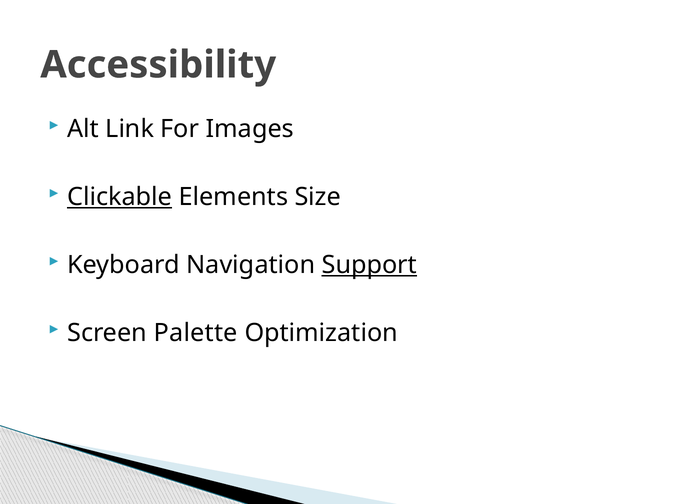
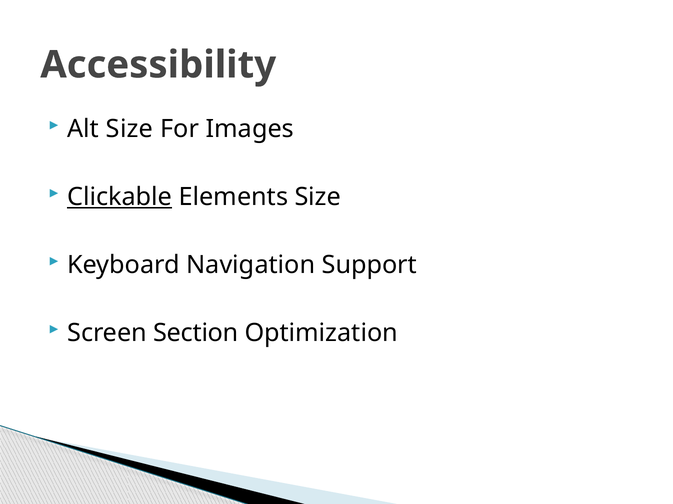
Alt Link: Link -> Size
Support underline: present -> none
Palette: Palette -> Section
